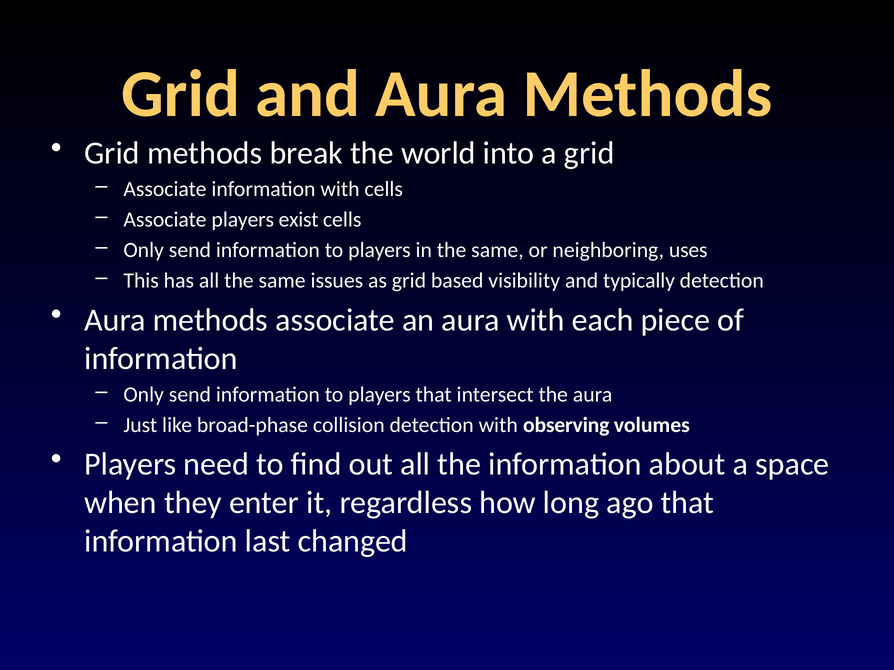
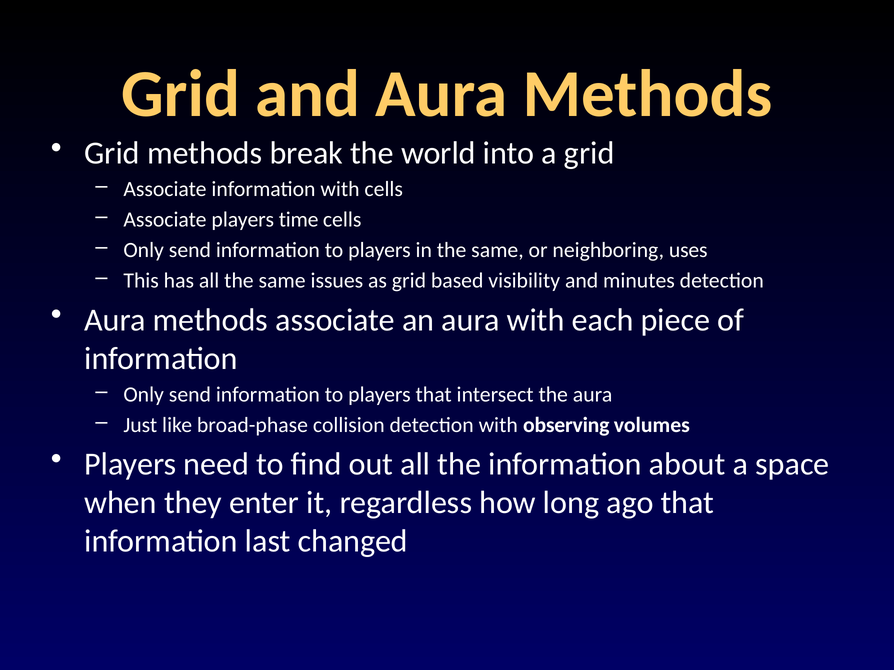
exist: exist -> time
typically: typically -> minutes
